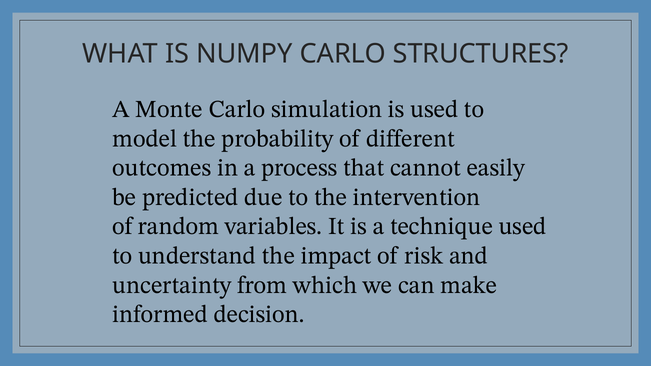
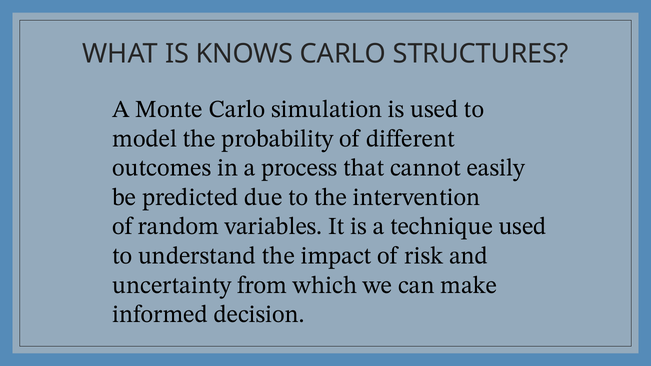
NUMPY: NUMPY -> KNOWS
